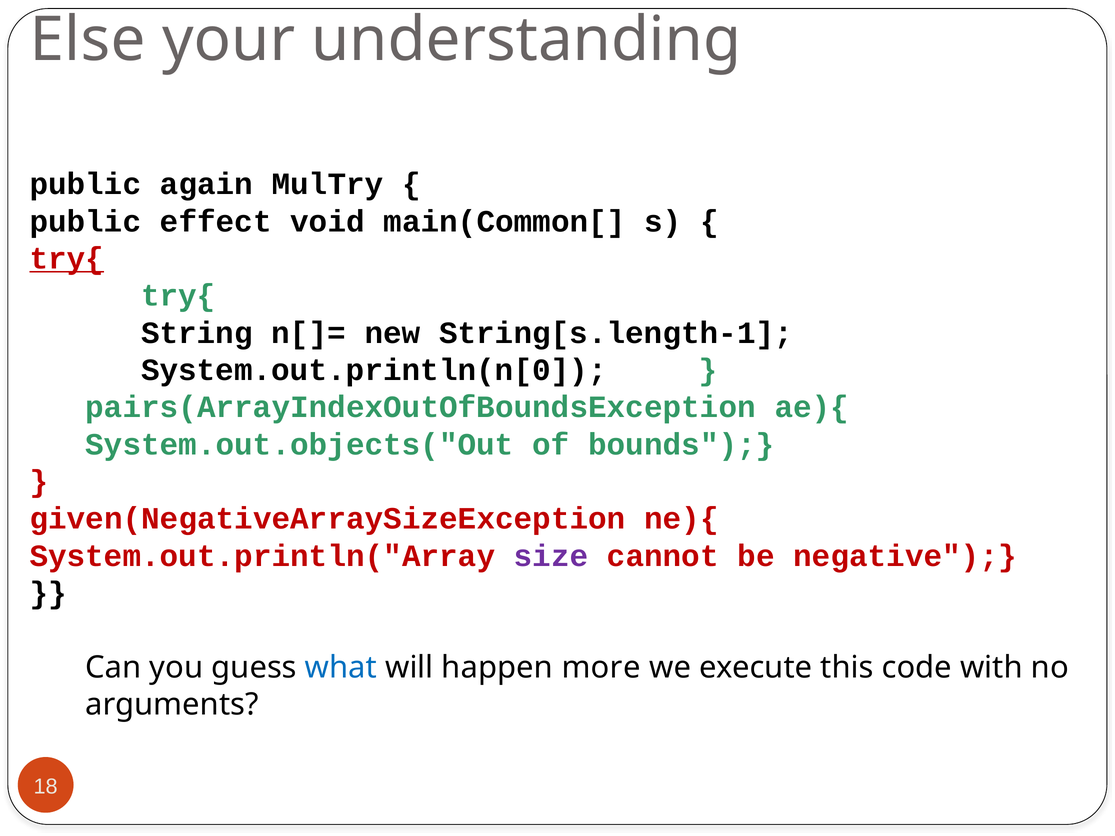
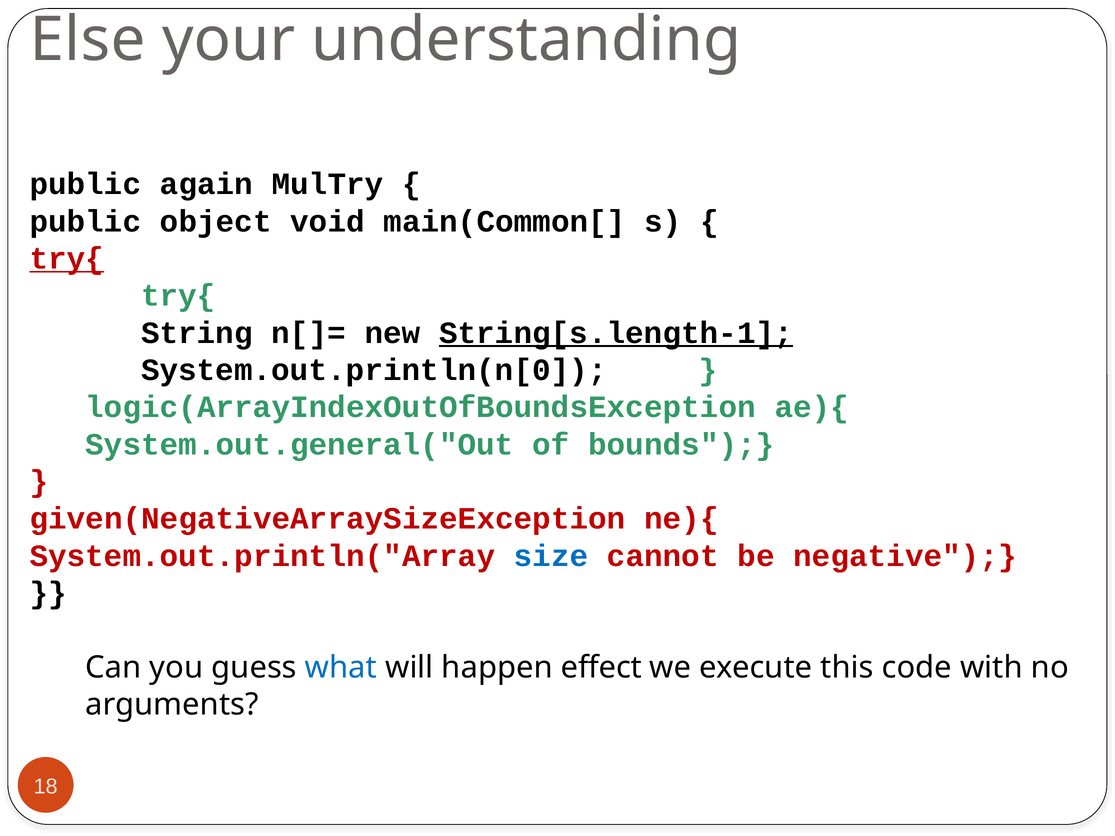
effect: effect -> object
String[s.length-1 underline: none -> present
pairs(ArrayIndexOutOfBoundsException: pairs(ArrayIndexOutOfBoundsException -> logic(ArrayIndexOutOfBoundsException
System.out.objects("Out: System.out.objects("Out -> System.out.general("Out
size colour: purple -> blue
more: more -> effect
